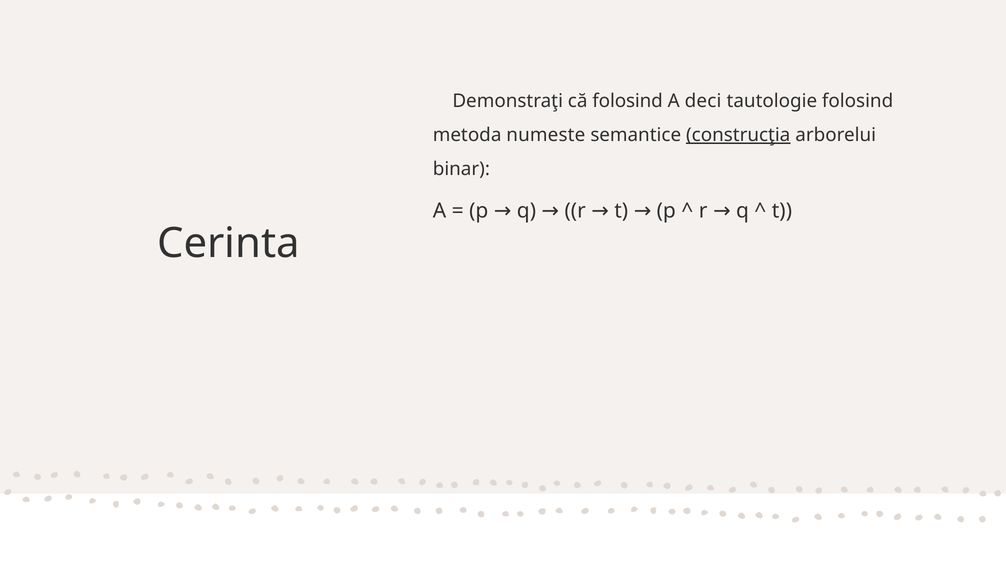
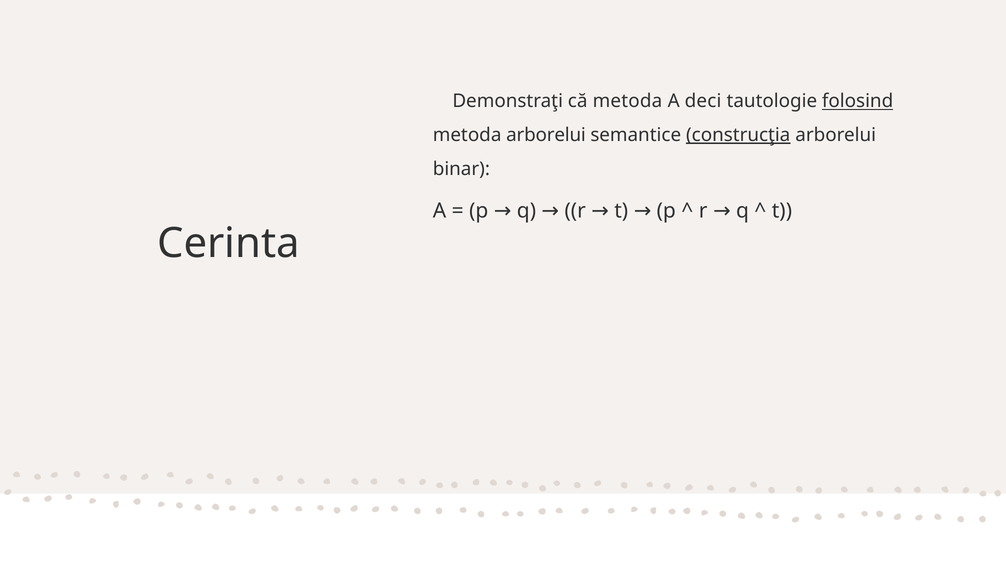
că folosind: folosind -> metoda
folosind at (858, 101) underline: none -> present
metoda numeste: numeste -> arborelui
